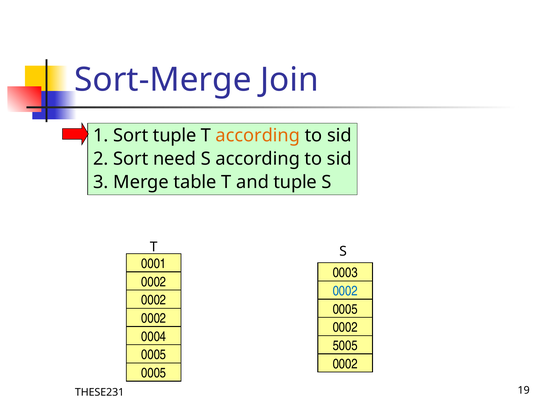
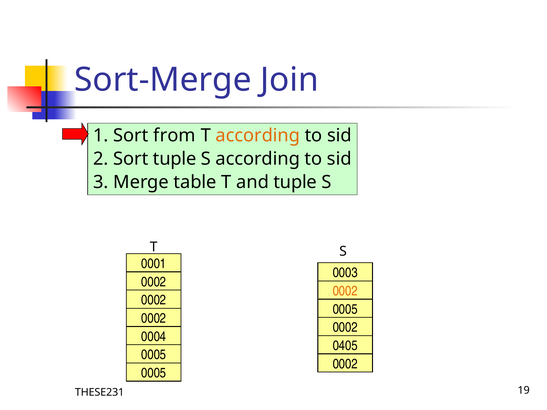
Sort tuple: tuple -> from
Sort need: need -> tuple
0002 at (345, 291) colour: blue -> orange
5005: 5005 -> 0405
